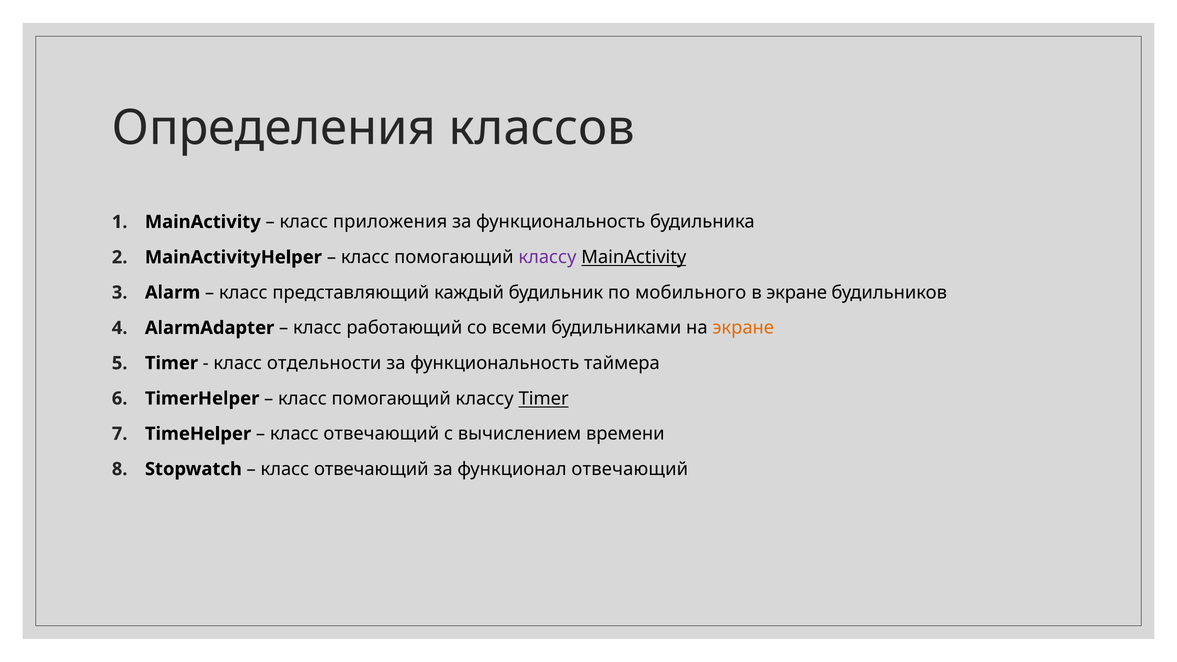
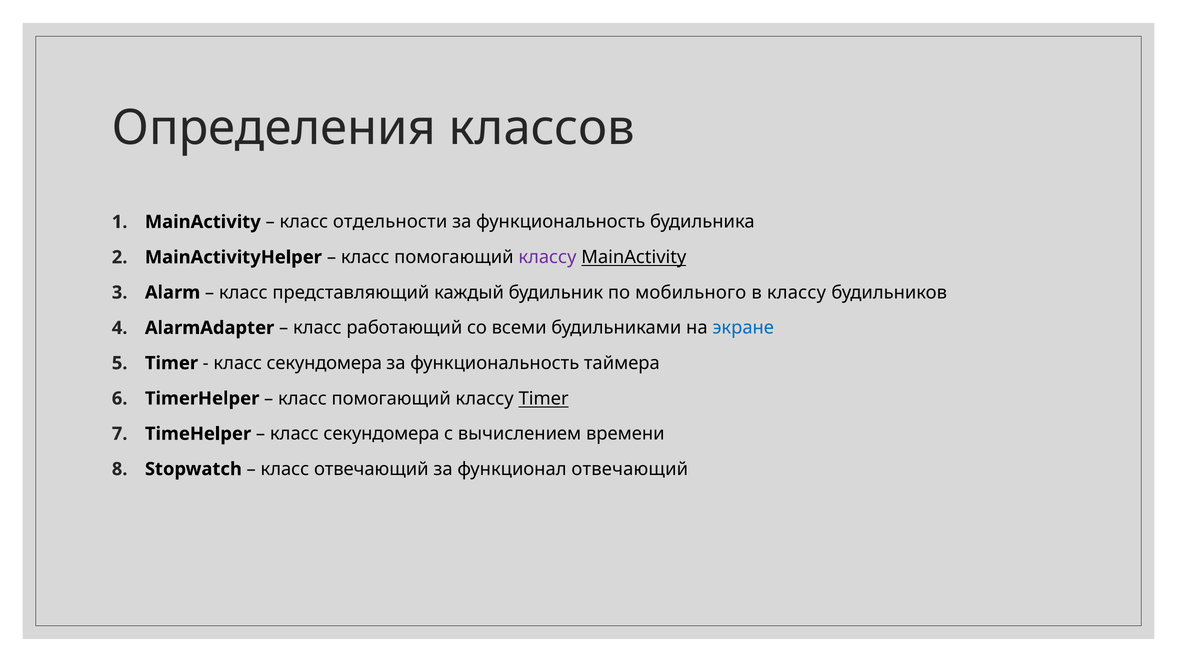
приложения: приложения -> отдельности
в экране: экране -> классу
экране at (743, 328) colour: orange -> blue
отдельности at (324, 363): отдельности -> секундомера
отвечающий at (381, 434): отвечающий -> секундомера
